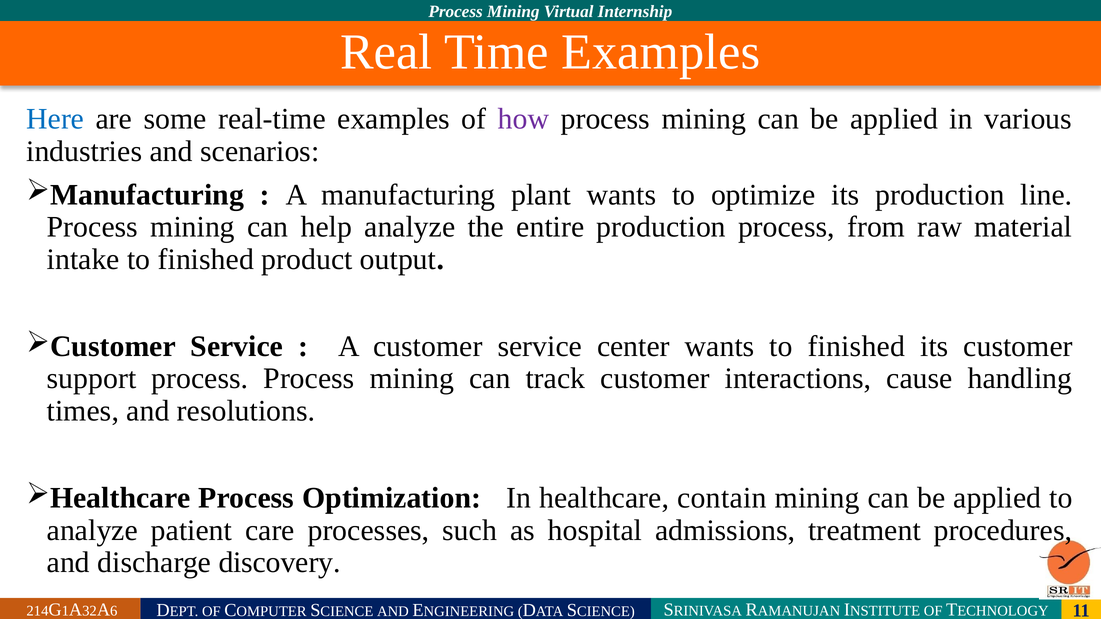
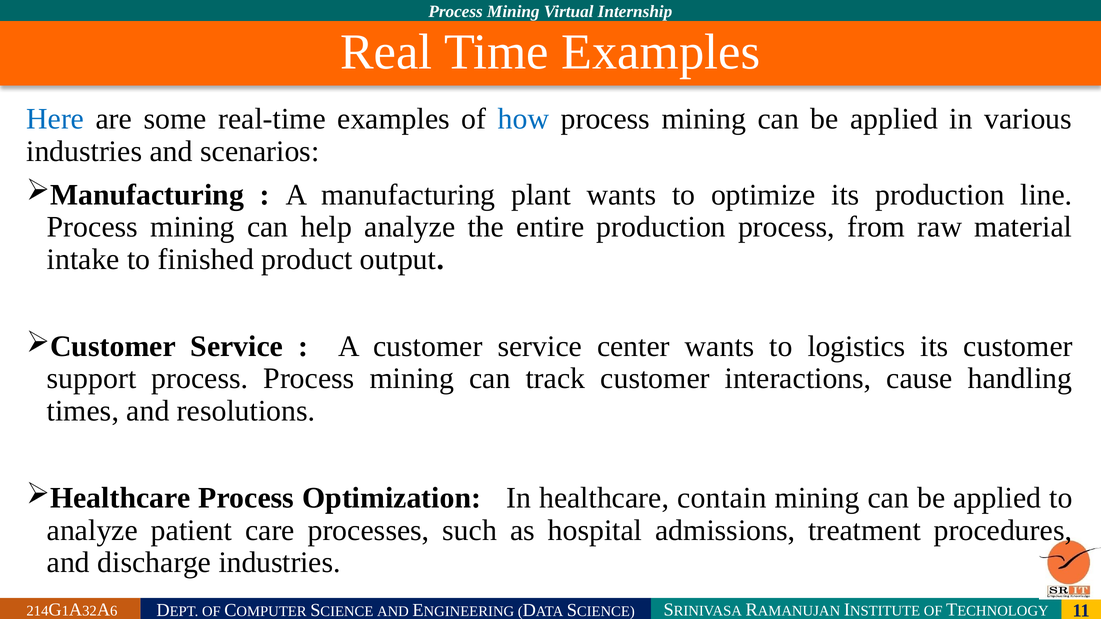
how colour: purple -> blue
wants to finished: finished -> logistics
discharge discovery: discovery -> industries
